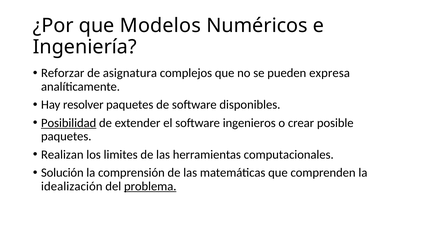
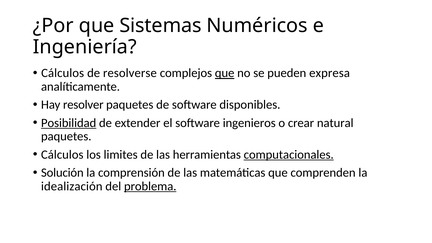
Modelos: Modelos -> Sistemas
Reforzar at (63, 73): Reforzar -> Cálculos
asignatura: asignatura -> resolverse
que at (225, 73) underline: none -> present
posible: posible -> natural
Realizan at (62, 155): Realizan -> Cálculos
computacionales underline: none -> present
